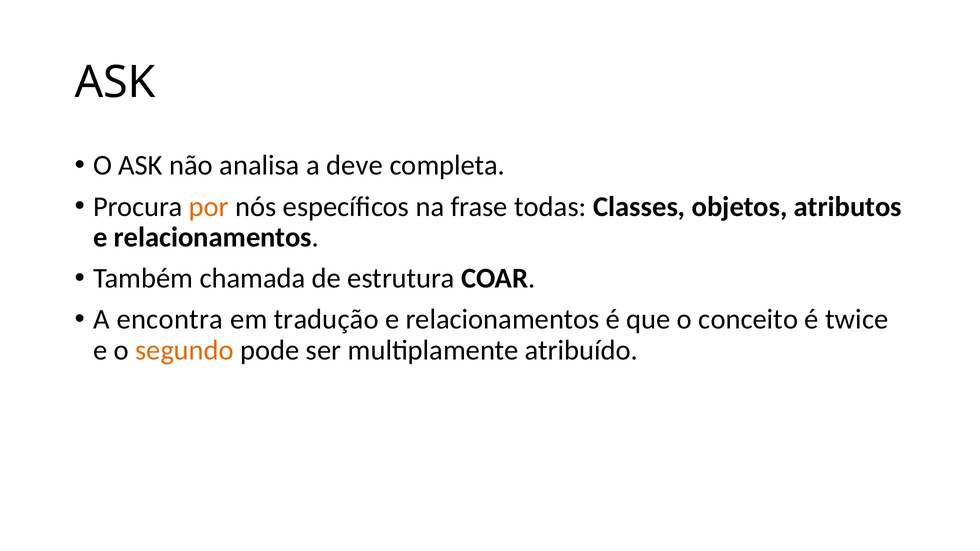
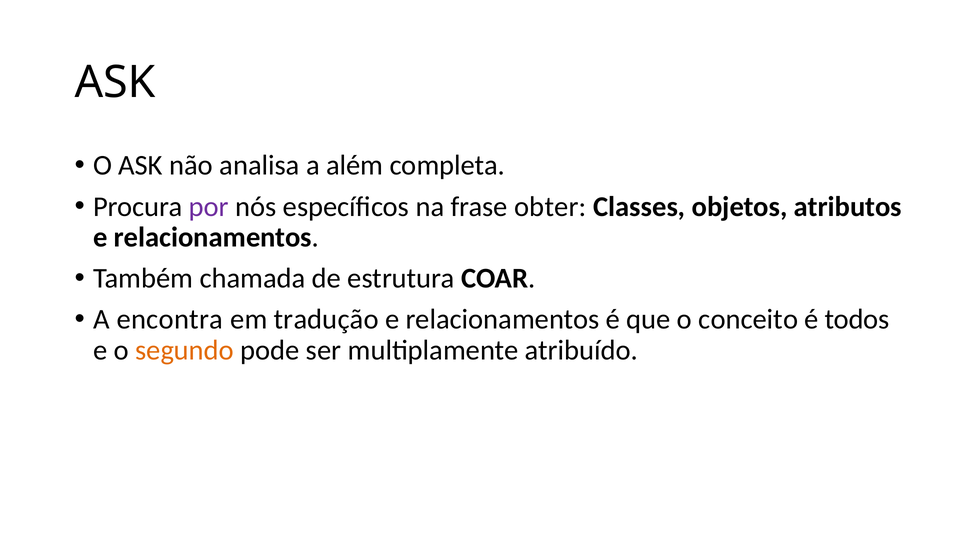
deve: deve -> além
por colour: orange -> purple
todas: todas -> obter
twice: twice -> todos
